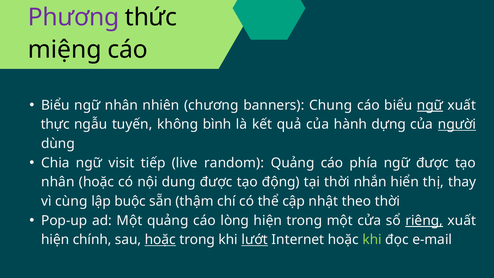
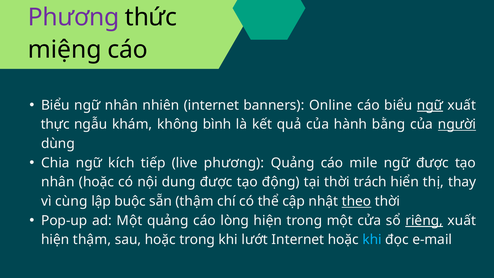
nhiên chương: chương -> internet
Chung: Chung -> Online
tuyến: tuyến -> khám
dựng: dựng -> bằng
visit: visit -> kích
live random: random -> phương
phía: phía -> mile
nhắn: nhắn -> trách
theo underline: none -> present
hiện chính: chính -> thậm
hoặc at (160, 240) underline: present -> none
lướt underline: present -> none
khi at (372, 240) colour: light green -> light blue
